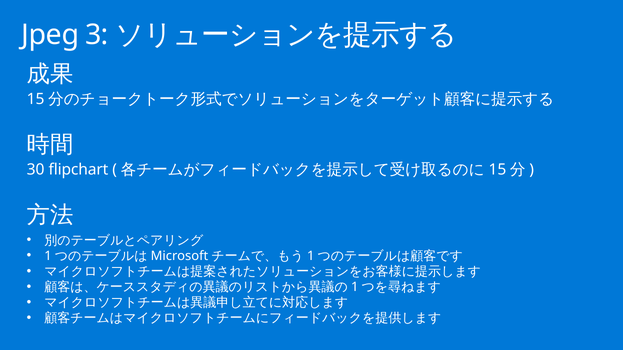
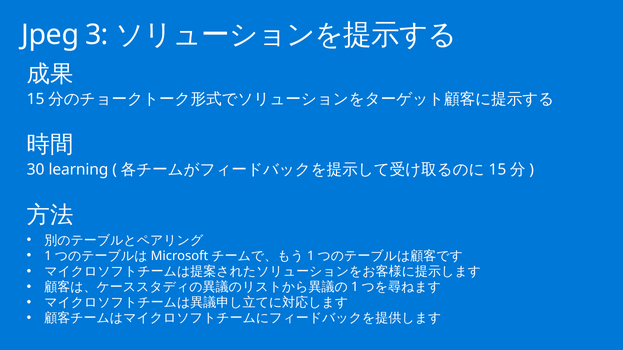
flipchart: flipchart -> learning
